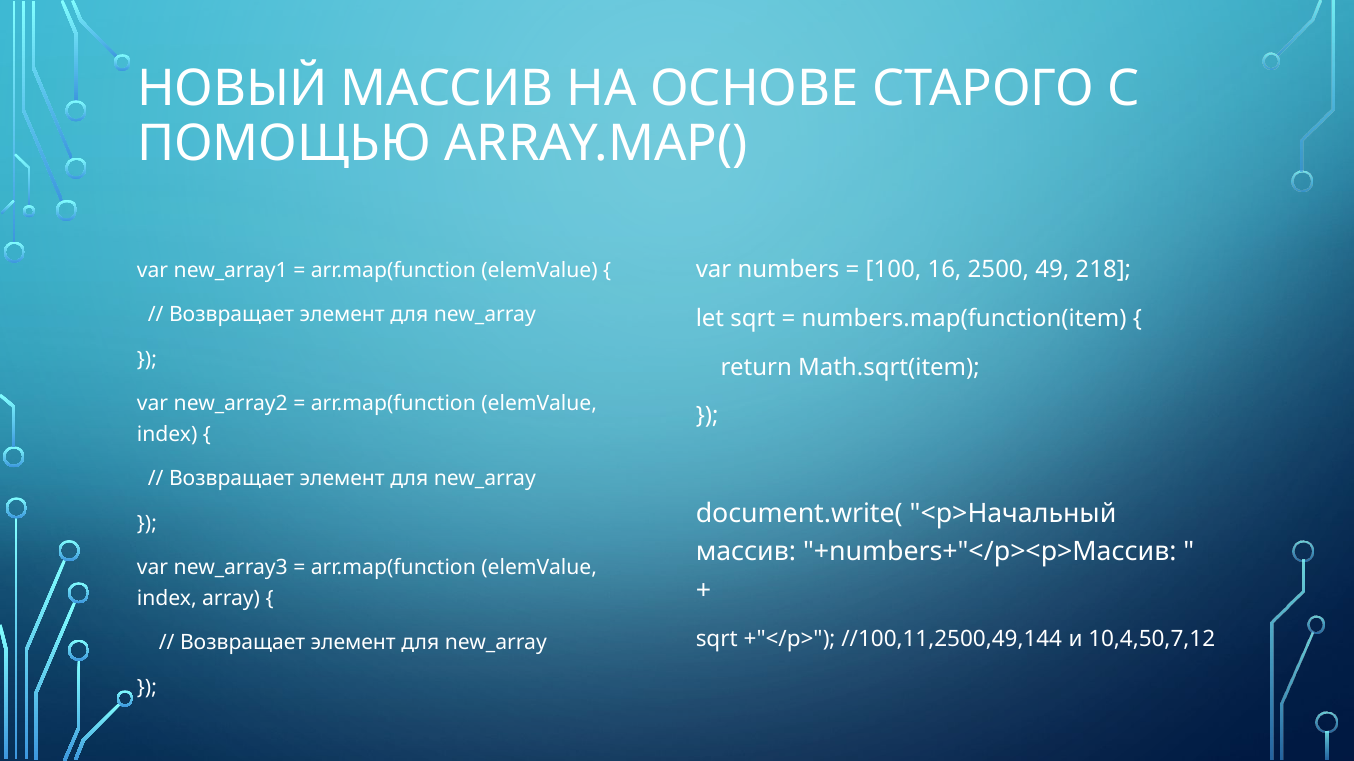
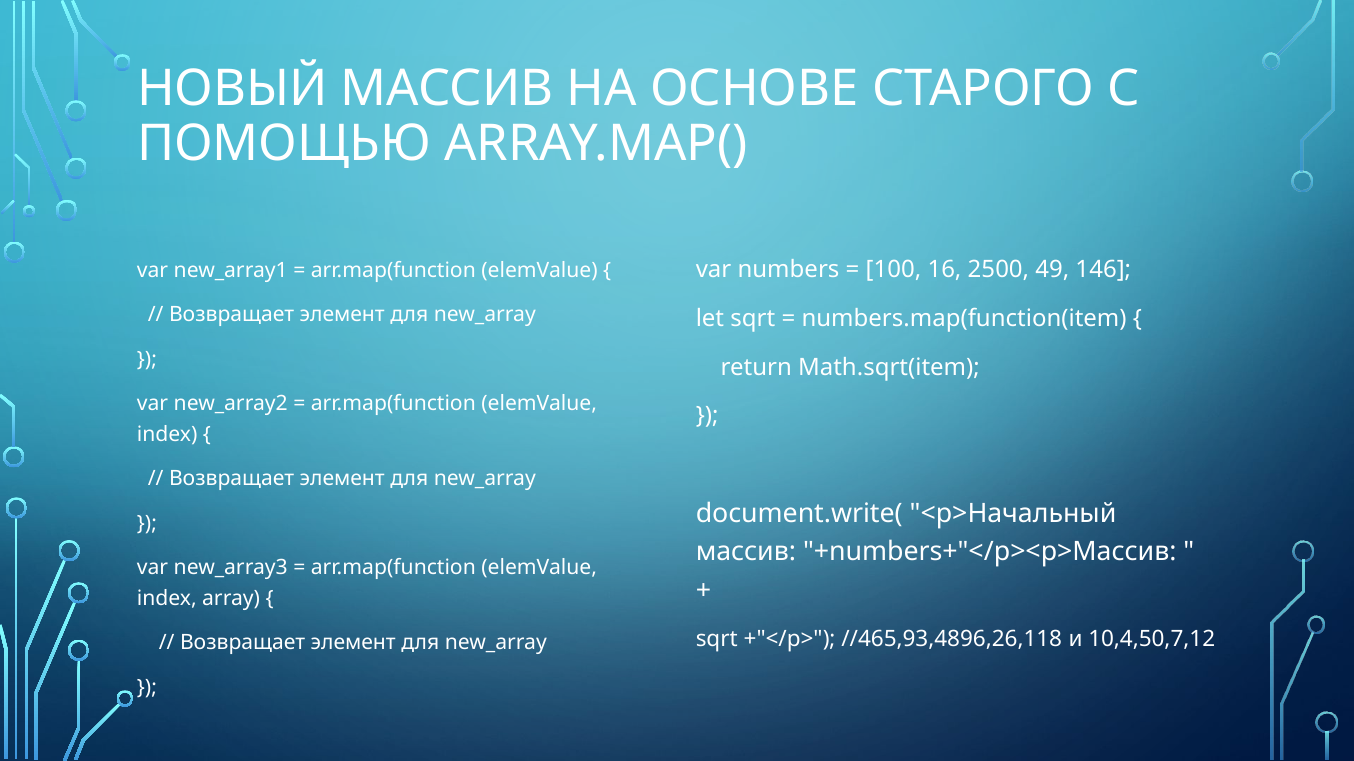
218: 218 -> 146
//100,11,2500,49,144: //100,11,2500,49,144 -> //465,93,4896,26,118
